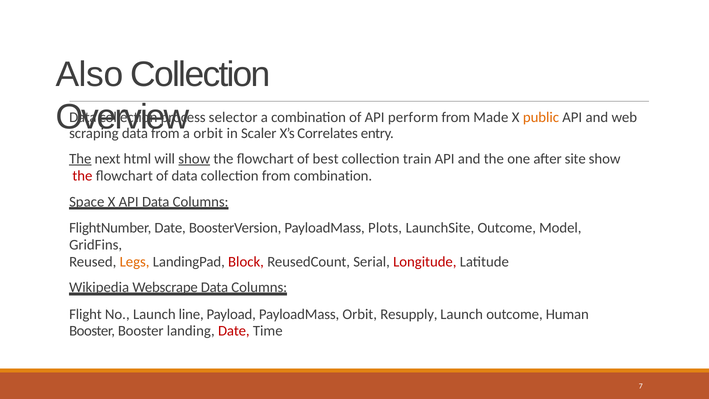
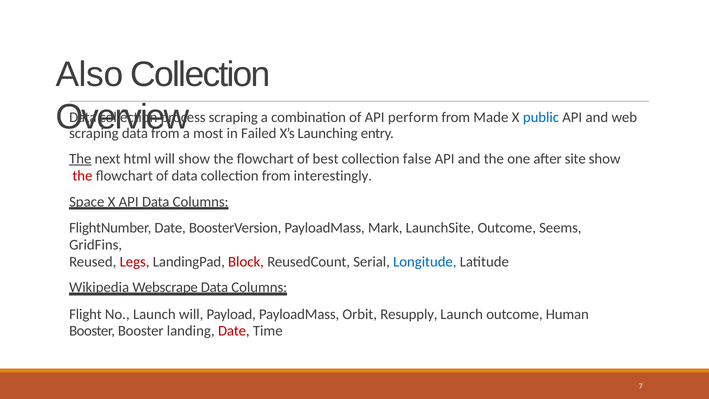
selector at (233, 117): selector -> scraping
public colour: orange -> blue
orbit at (208, 133): orbit -> most
Scaler: Scaler -> Failed
Correlates: Correlates -> Launching
show at (194, 159) underline: present -> none
train: train -> false
from combination: combination -> interestingly
Plots: Plots -> Mark
Model: Model -> Seems
Legs colour: orange -> red
Longitude colour: red -> blue
Launch line: line -> will
